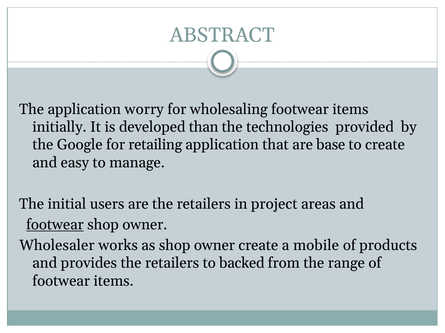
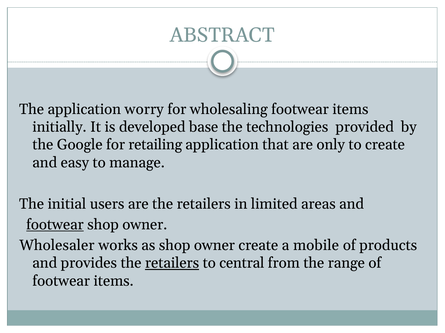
than: than -> base
base: base -> only
project: project -> limited
retailers at (172, 264) underline: none -> present
backed: backed -> central
